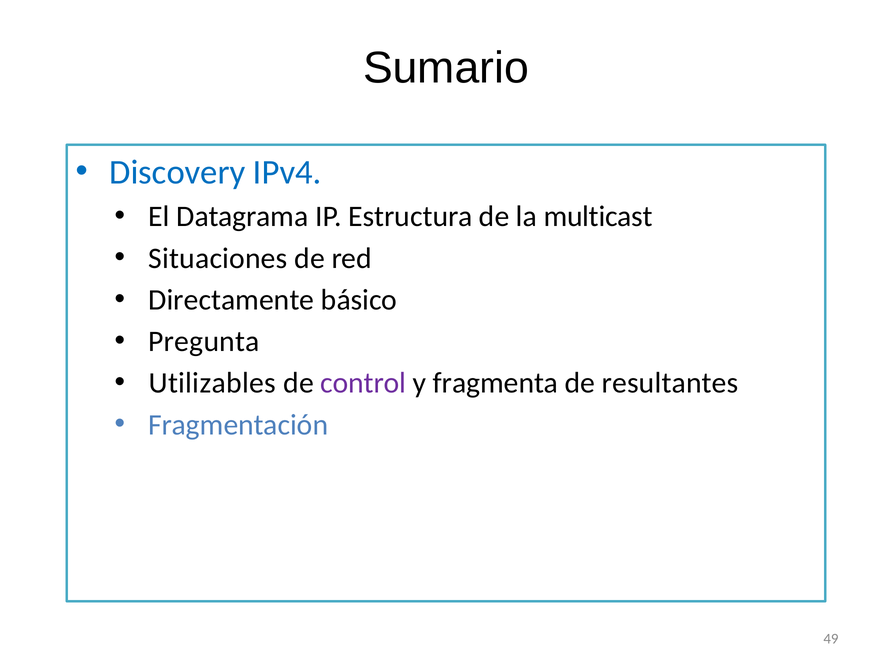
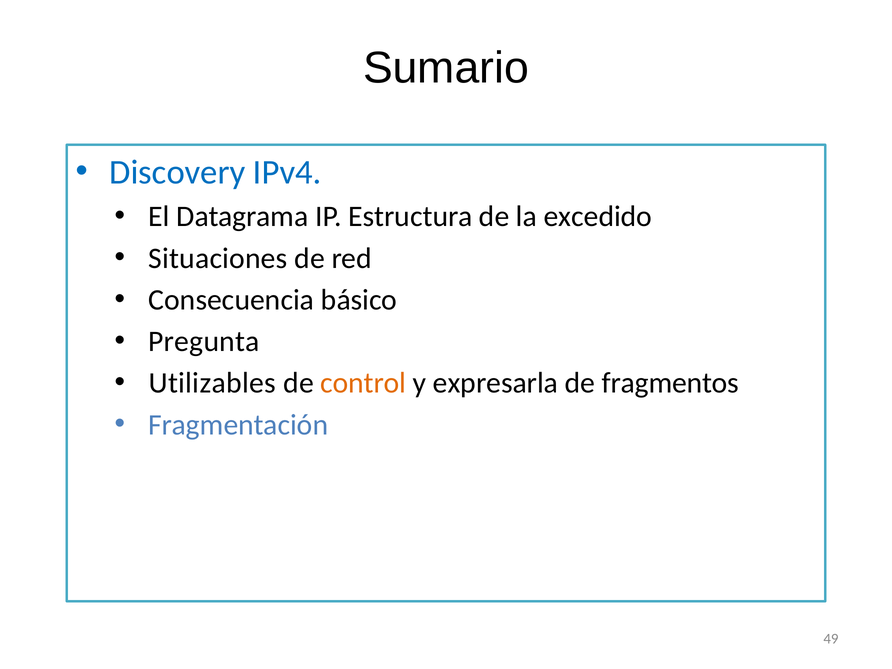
multicast: multicast -> excedido
Directamente: Directamente -> Consecuencia
control colour: purple -> orange
fragmenta: fragmenta -> expresarla
resultantes: resultantes -> fragmentos
